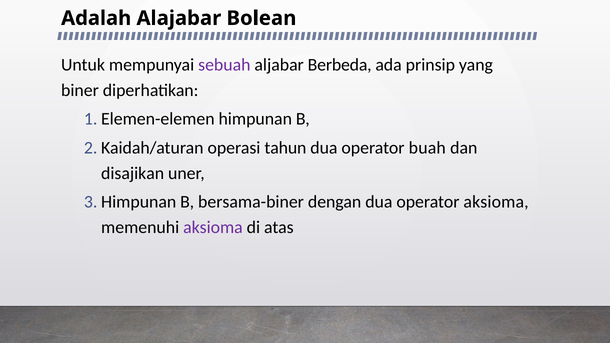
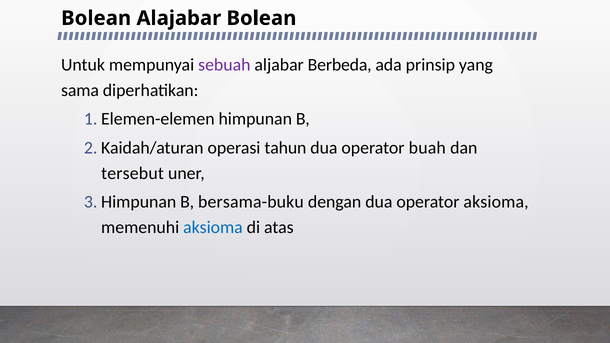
Adalah at (96, 18): Adalah -> Bolean
biner: biner -> sama
disajikan: disajikan -> tersebut
bersama-biner: bersama-biner -> bersama-buku
aksioma at (213, 228) colour: purple -> blue
